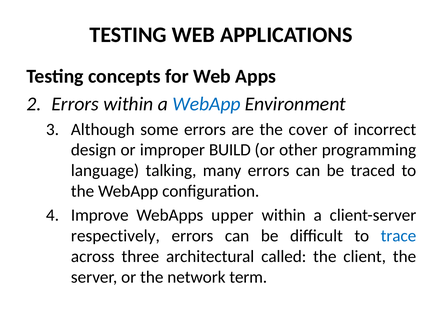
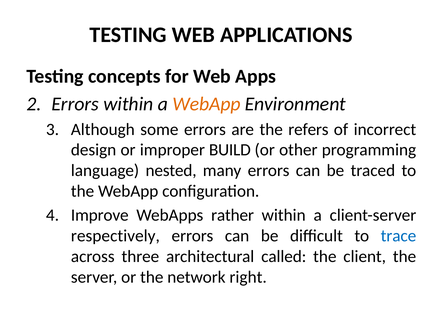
WebApp at (206, 104) colour: blue -> orange
cover: cover -> refers
talking: talking -> nested
upper: upper -> rather
term: term -> right
